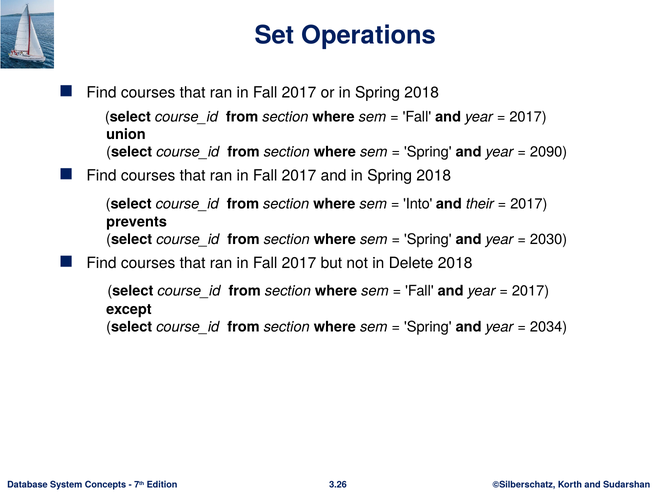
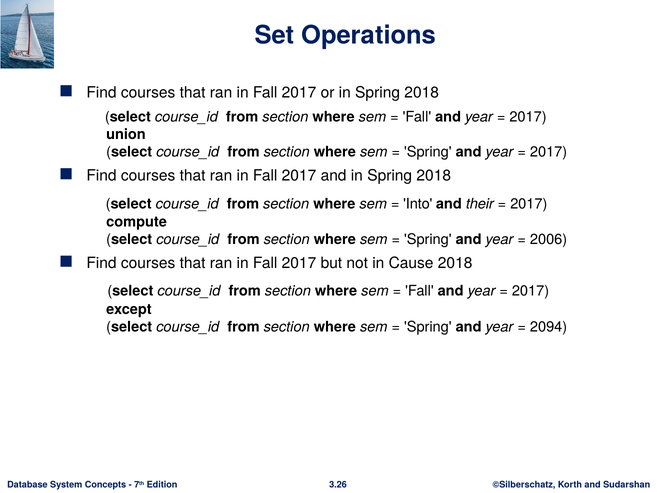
2090 at (549, 152): 2090 -> 2017
prevents: prevents -> compute
2030: 2030 -> 2006
Delete: Delete -> Cause
2034: 2034 -> 2094
